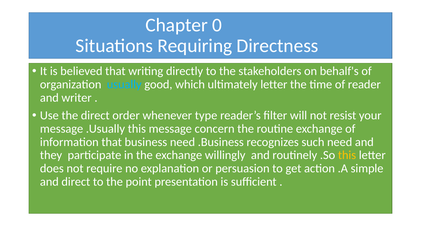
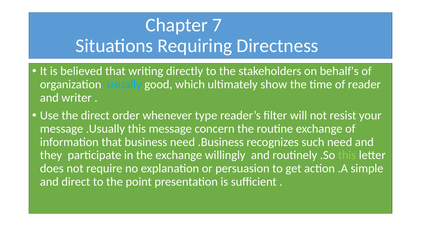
0: 0 -> 7
ultimately letter: letter -> show
this at (347, 155) colour: yellow -> light green
